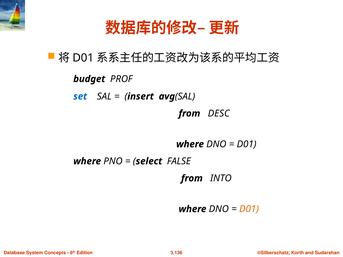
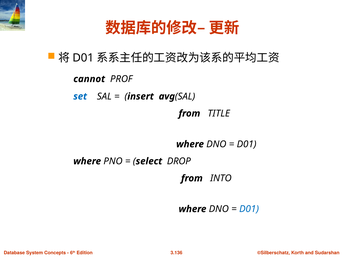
budget: budget -> cannot
DESC: DESC -> TITLE
FALSE: FALSE -> DROP
D01 at (249, 209) colour: orange -> blue
